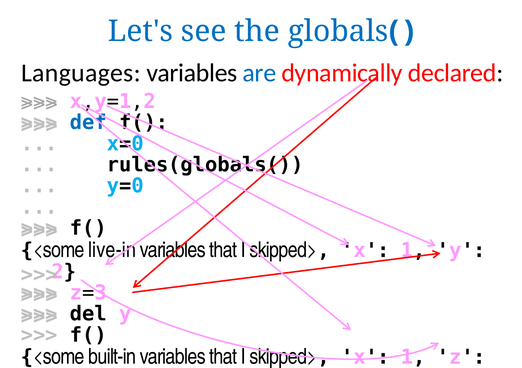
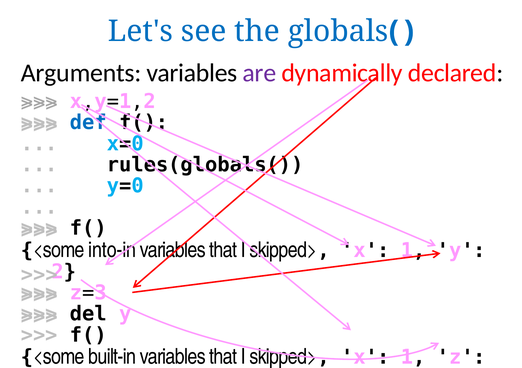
Languages: Languages -> Arguments
are colour: blue -> purple
live-in: live-in -> into-in
